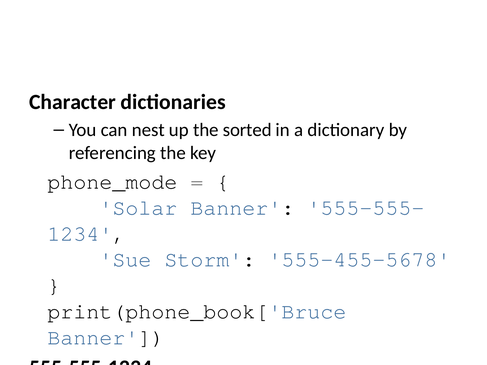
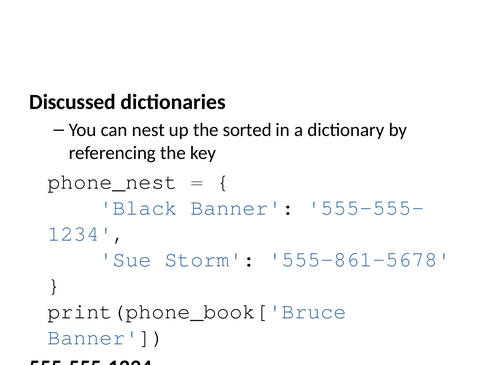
Character: Character -> Discussed
phone_mode: phone_mode -> phone_nest
Solar: Solar -> Black
555-455-5678: 555-455-5678 -> 555-861-5678
